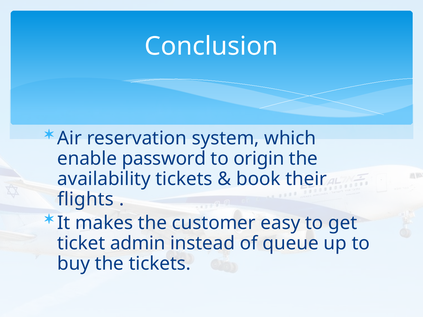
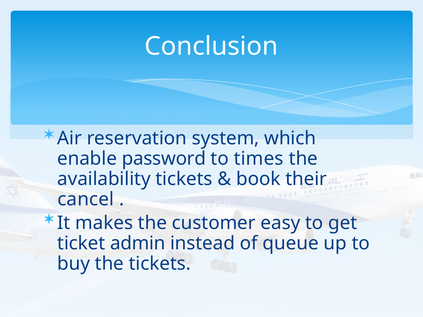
origin: origin -> times
flights: flights -> cancel
